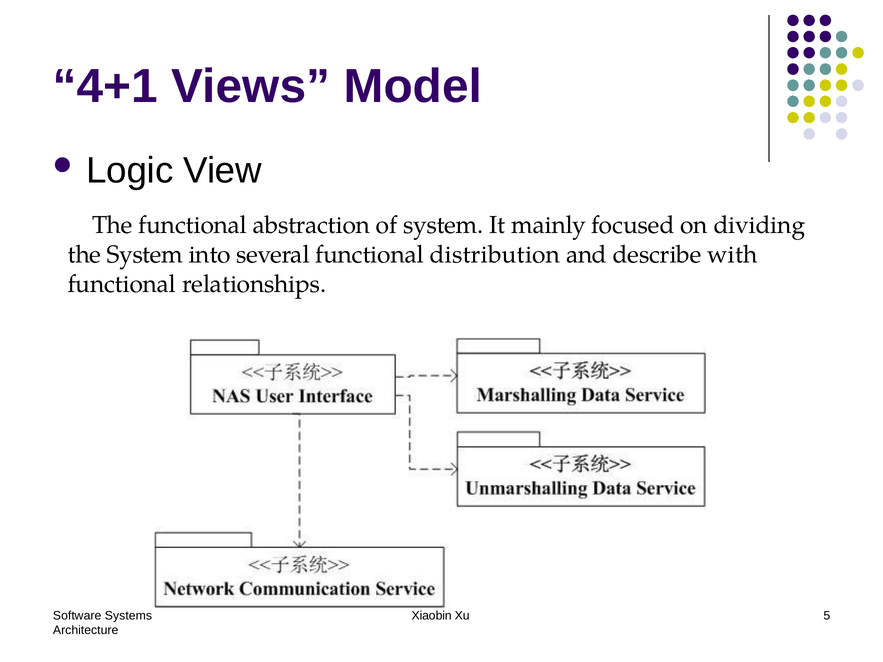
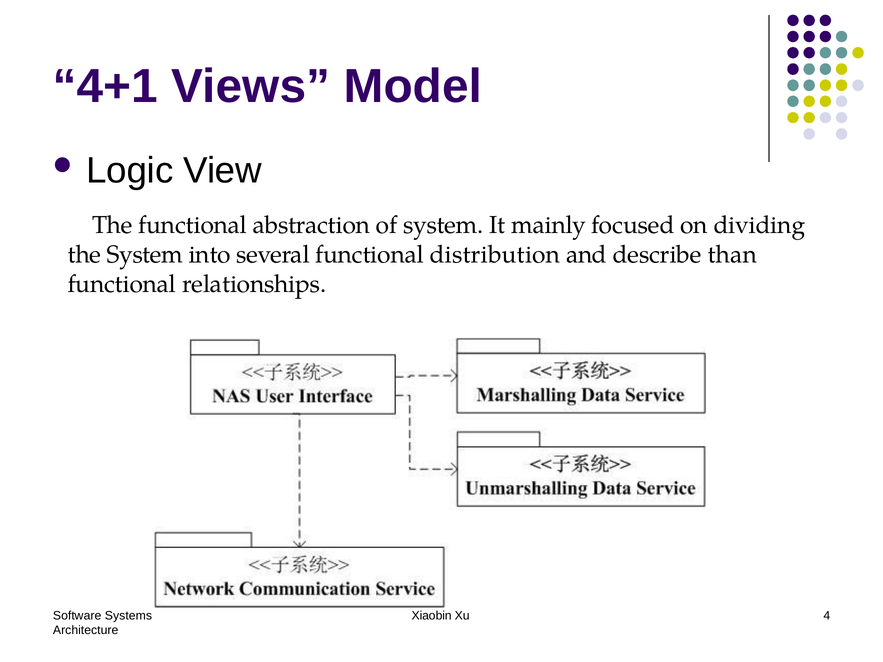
with: with -> than
5: 5 -> 4
